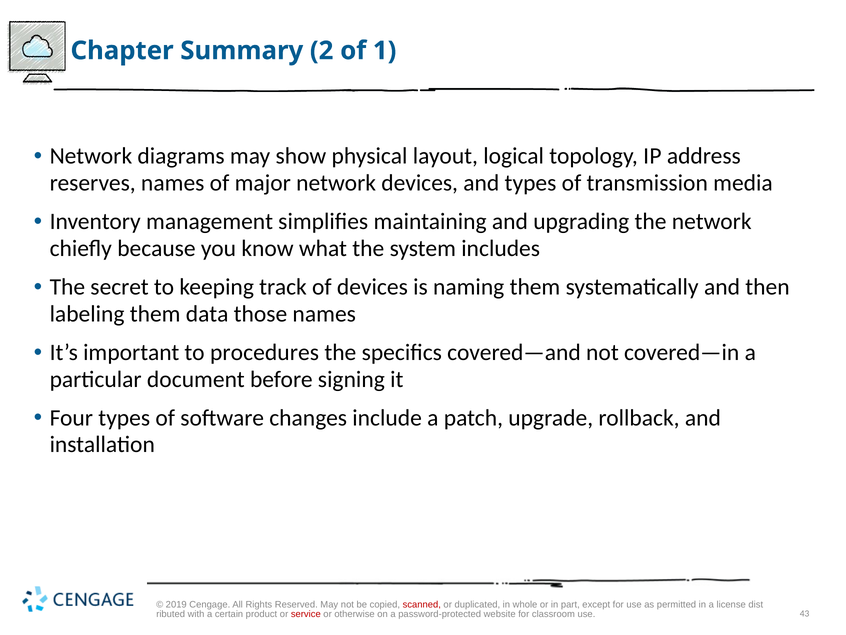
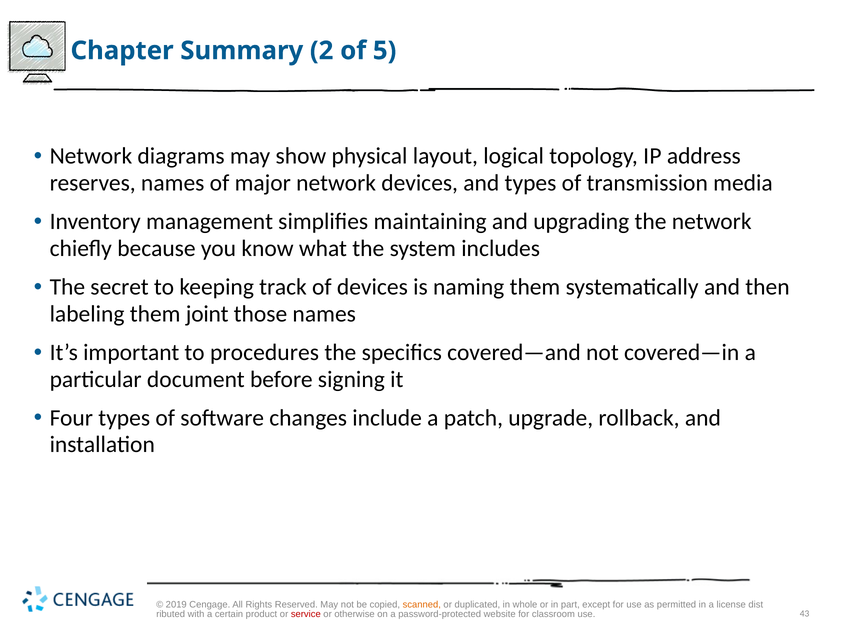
1: 1 -> 5
data: data -> joint
scanned colour: red -> orange
